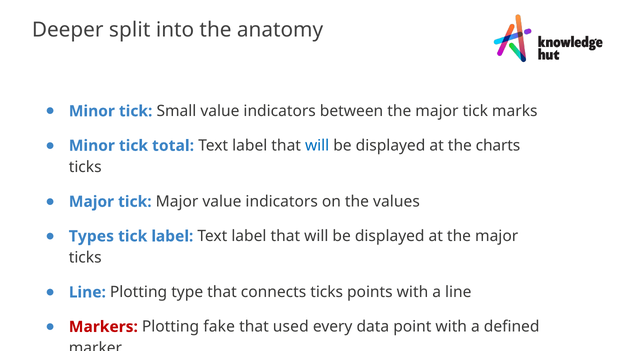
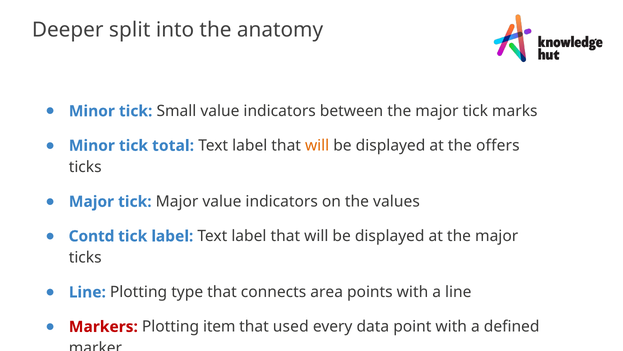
will at (317, 145) colour: blue -> orange
charts: charts -> offers
Types: Types -> Contd
connects ticks: ticks -> area
fake: fake -> item
